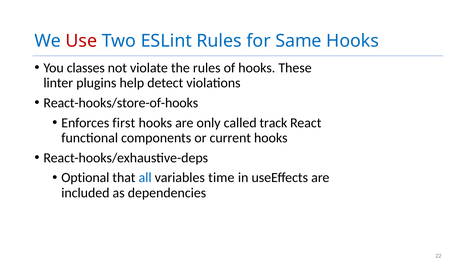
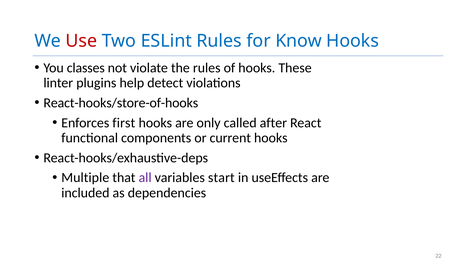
Same: Same -> Know
track: track -> after
Optional: Optional -> Multiple
all colour: blue -> purple
time: time -> start
